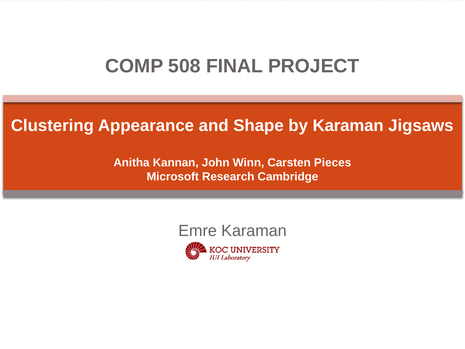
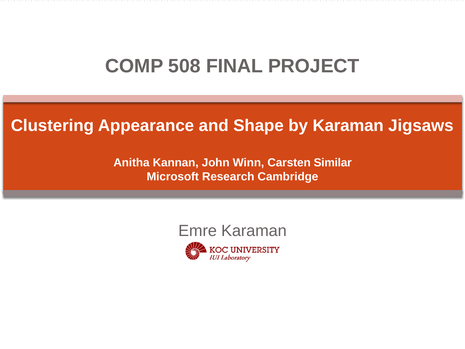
Pieces: Pieces -> Similar
